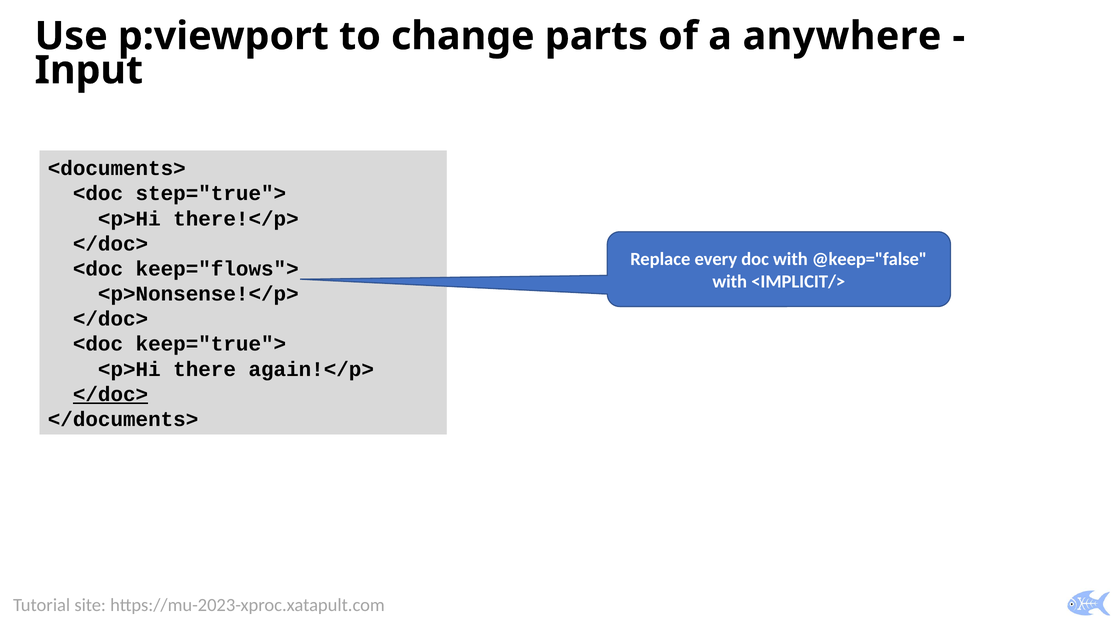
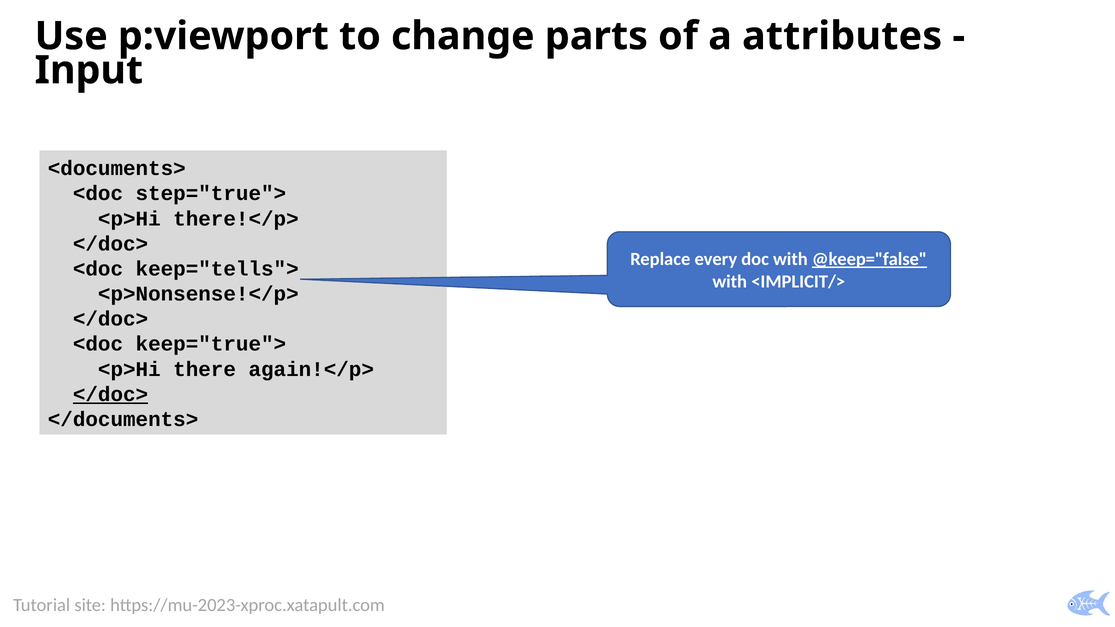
anywhere: anywhere -> attributes
@keep="false underline: none -> present
keep="flows">: keep="flows"> -> keep="tells">
